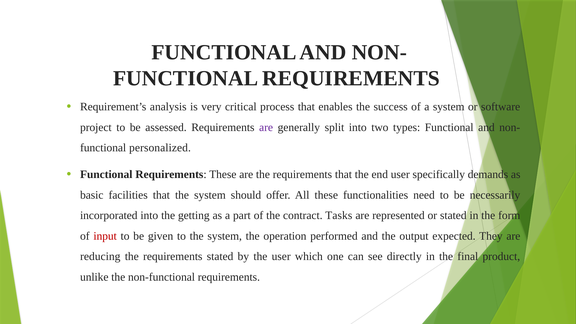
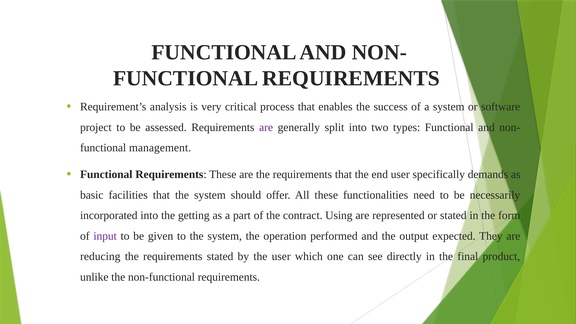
personalized: personalized -> management
Tasks: Tasks -> Using
input colour: red -> purple
